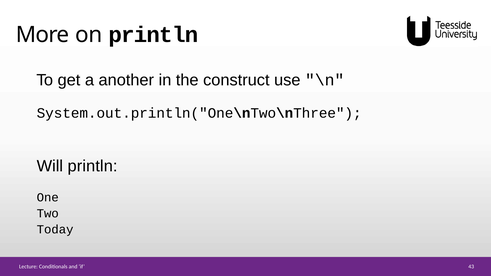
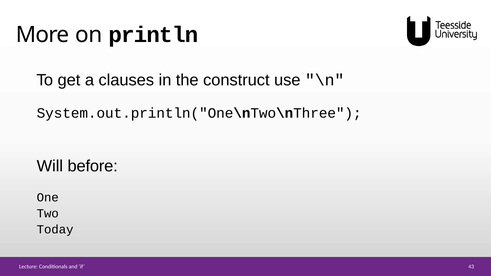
another: another -> clauses
Will println: println -> before
